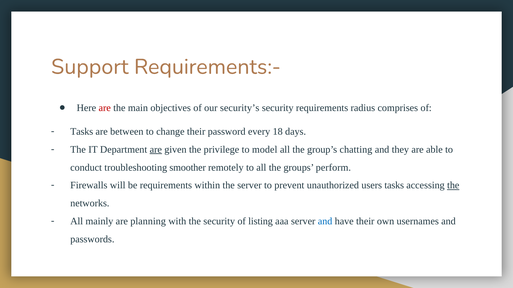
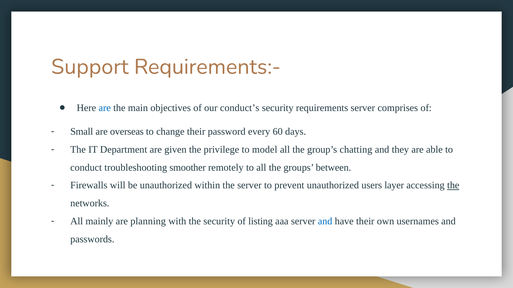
are at (105, 108) colour: red -> blue
security’s: security’s -> conduct’s
requirements radius: radius -> server
Tasks at (82, 132): Tasks -> Small
between: between -> overseas
18: 18 -> 60
are at (156, 150) underline: present -> none
perform: perform -> between
be requirements: requirements -> unauthorized
users tasks: tasks -> layer
